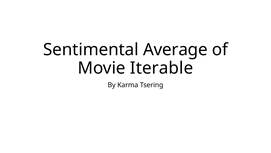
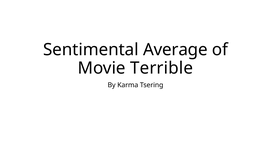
Iterable: Iterable -> Terrible
